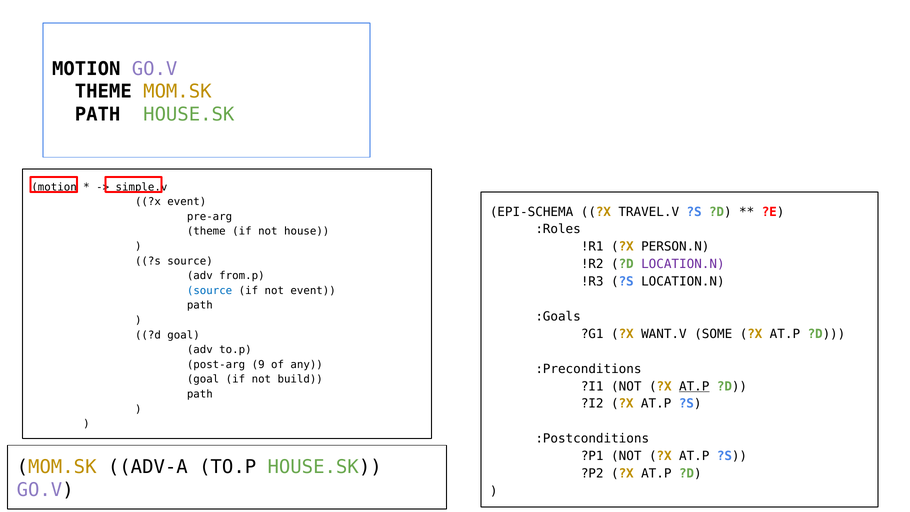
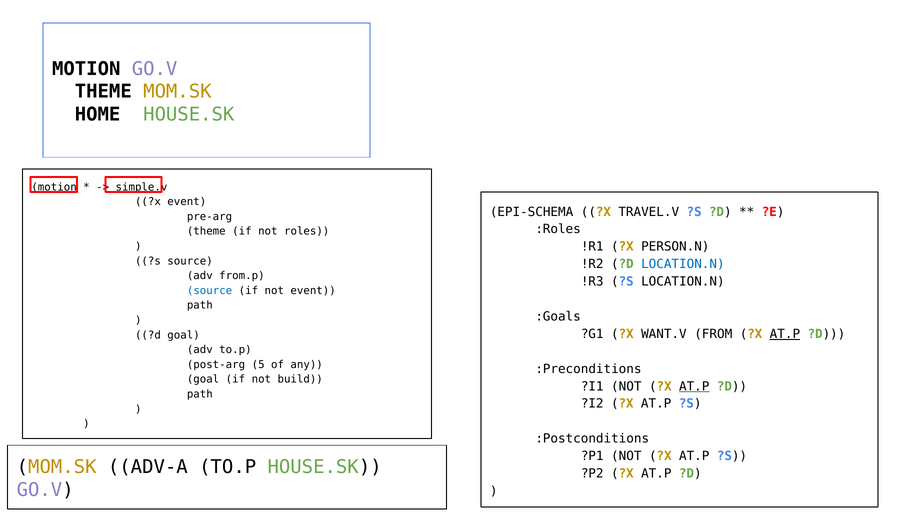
PATH at (98, 114): PATH -> HOME
house: house -> roles
LOCATION.N at (683, 264) colour: purple -> blue
SOME: SOME -> FROM
AT.P at (785, 334) underline: none -> present
9: 9 -> 5
